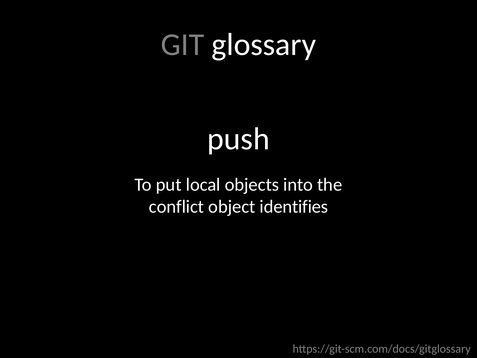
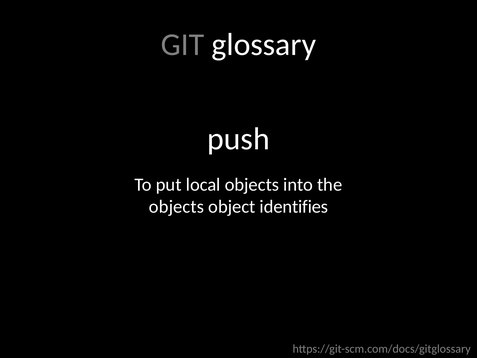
conflict at (177, 207): conflict -> objects
